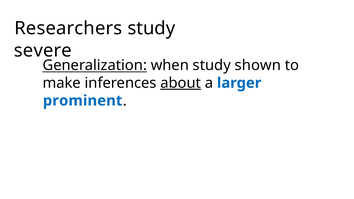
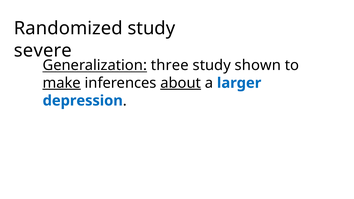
Researchers: Researchers -> Randomized
when: when -> three
make underline: none -> present
prominent: prominent -> depression
